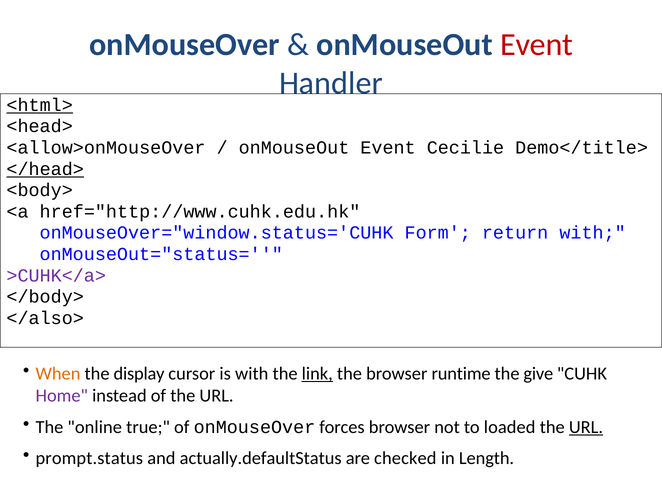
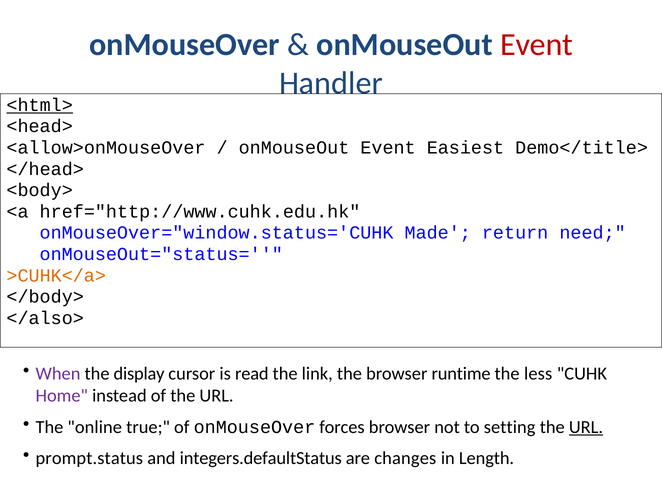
Cecilie: Cecilie -> Easiest
</head> underline: present -> none
Form: Form -> Made
return with: with -> need
>CUHK</a> colour: purple -> orange
When colour: orange -> purple
is with: with -> read
link underline: present -> none
give: give -> less
loaded: loaded -> setting
actually.defaultStatus: actually.defaultStatus -> integers.defaultStatus
checked: checked -> changes
